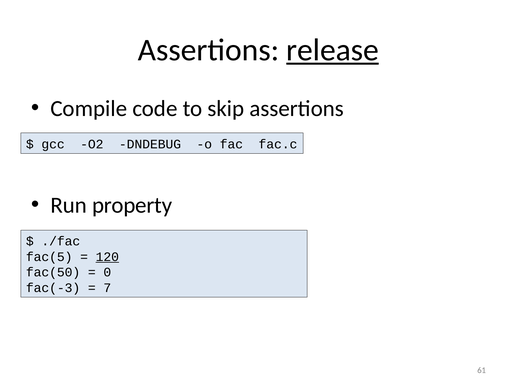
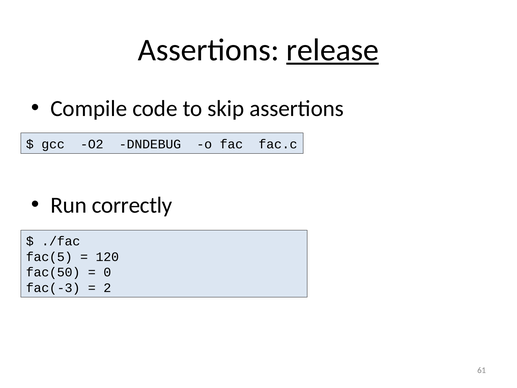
property: property -> correctly
120 underline: present -> none
7: 7 -> 2
